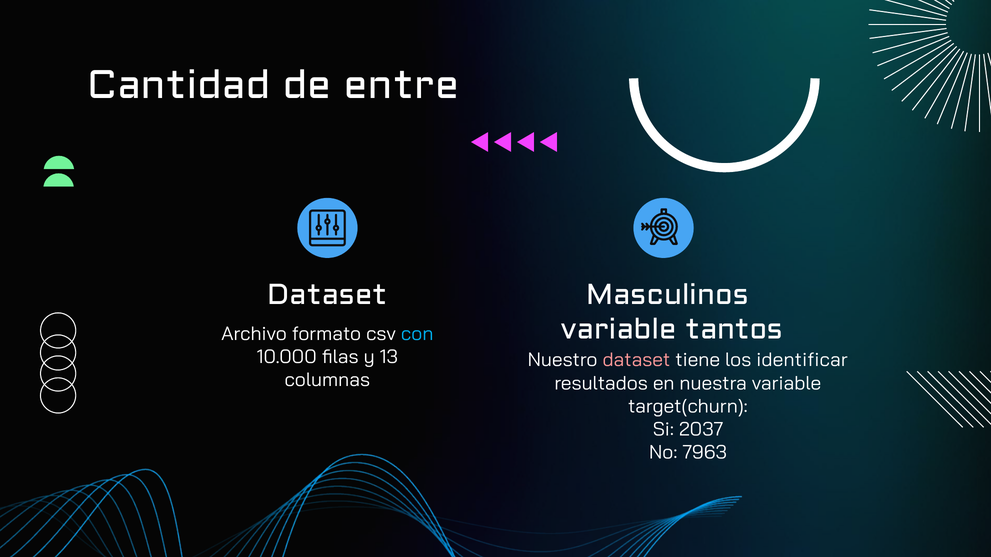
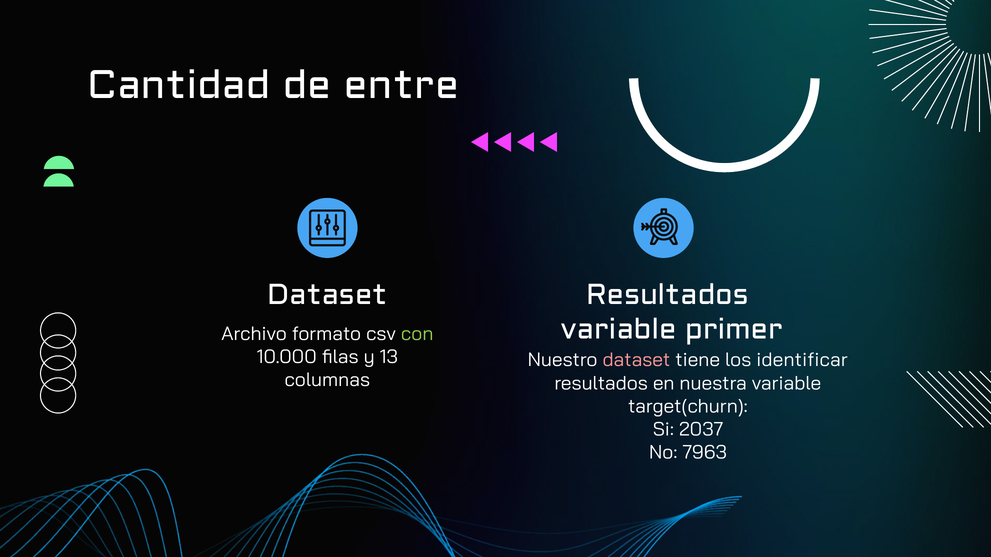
Masculinos at (668, 295): Masculinos -> Resultados
tantos: tantos -> primer
con colour: light blue -> light green
